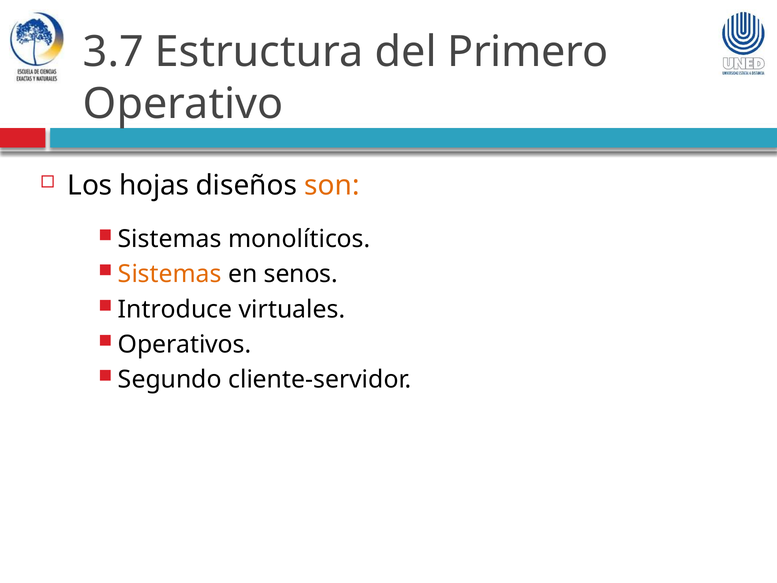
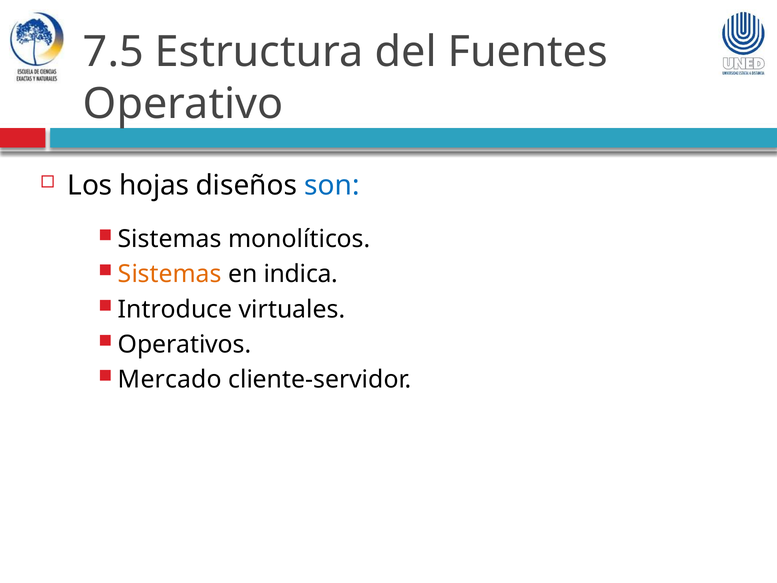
3.7: 3.7 -> 7.5
Primero: Primero -> Fuentes
son colour: orange -> blue
senos: senos -> indica
Segundo: Segundo -> Mercado
